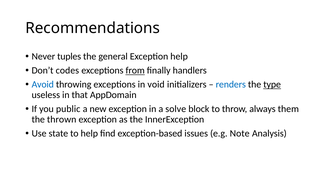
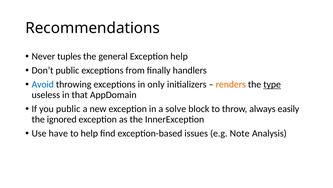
Don’t codes: codes -> public
from underline: present -> none
void: void -> only
renders colour: blue -> orange
them: them -> easily
thrown: thrown -> ignored
state: state -> have
